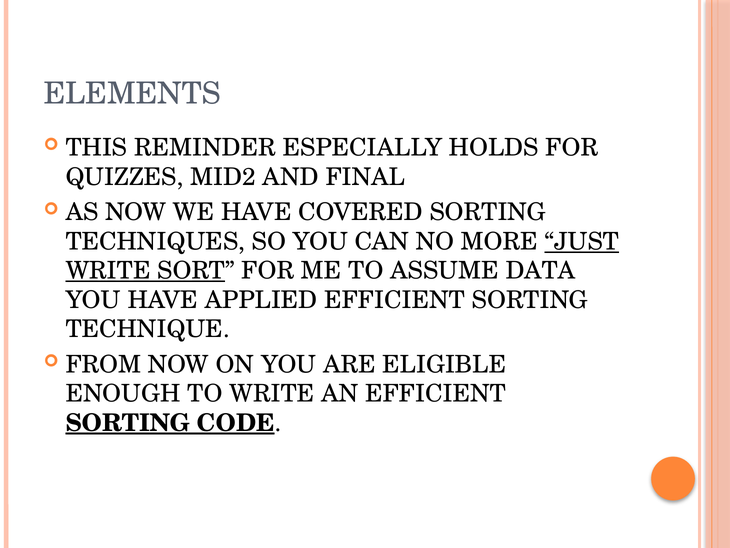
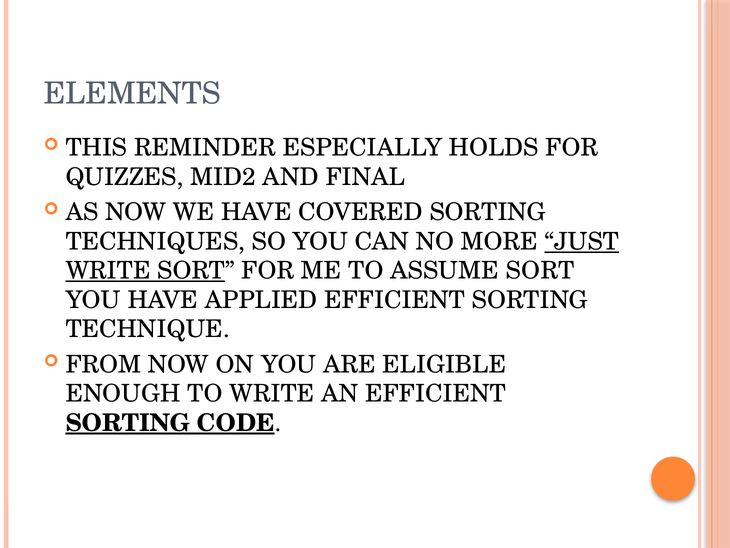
ASSUME DATA: DATA -> SORT
